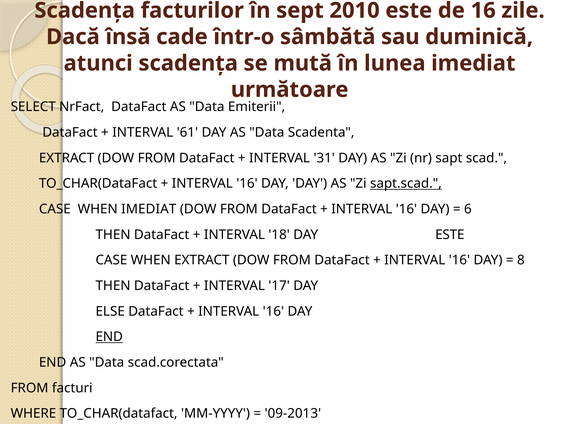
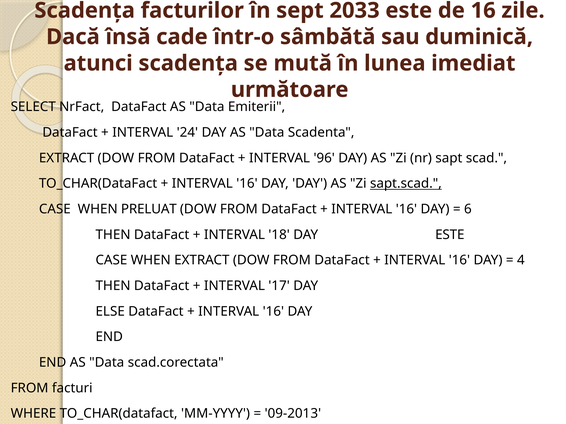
2010: 2010 -> 2033
61: 61 -> 24
31: 31 -> 96
WHEN IMEDIAT: IMEDIAT -> PRELUAT
8: 8 -> 4
END at (109, 337) underline: present -> none
